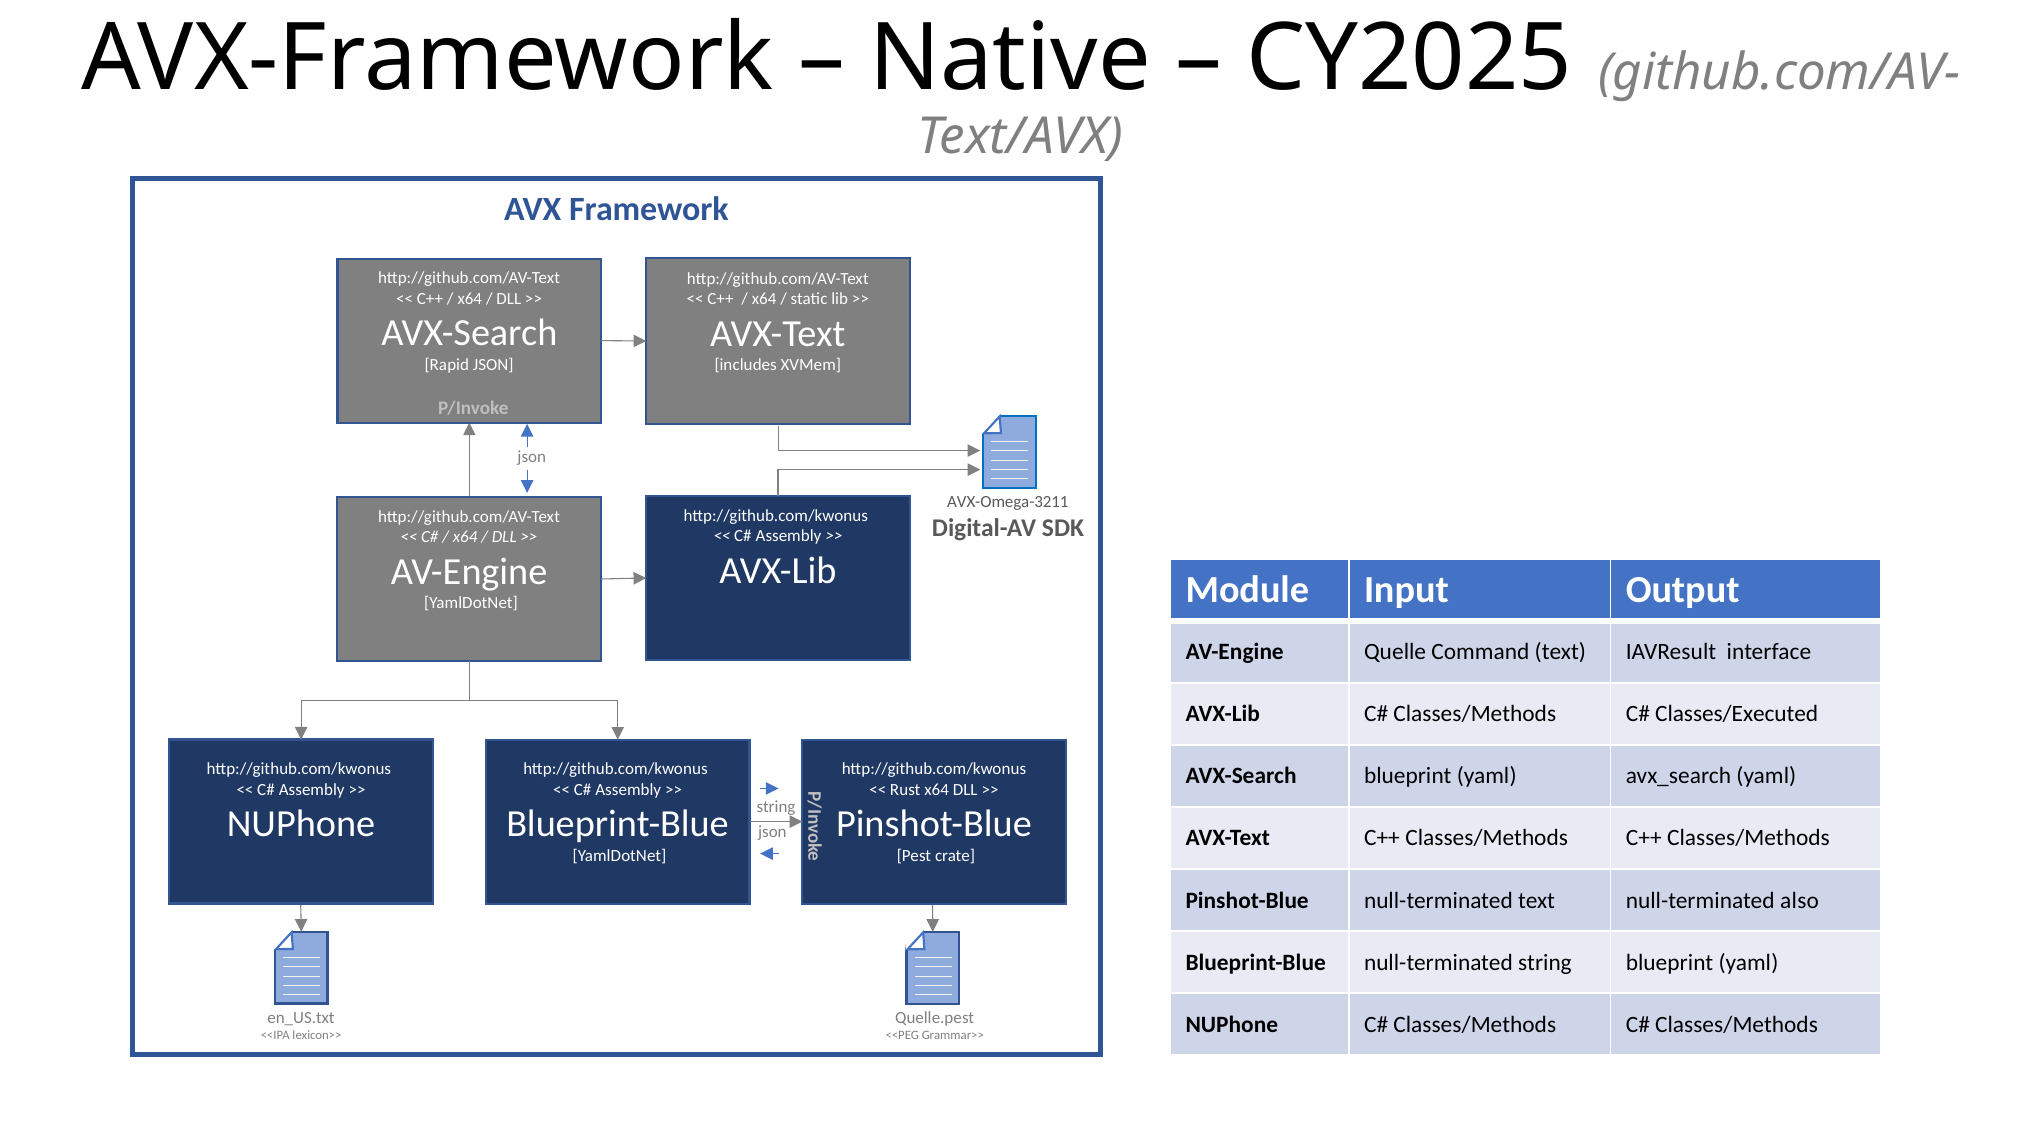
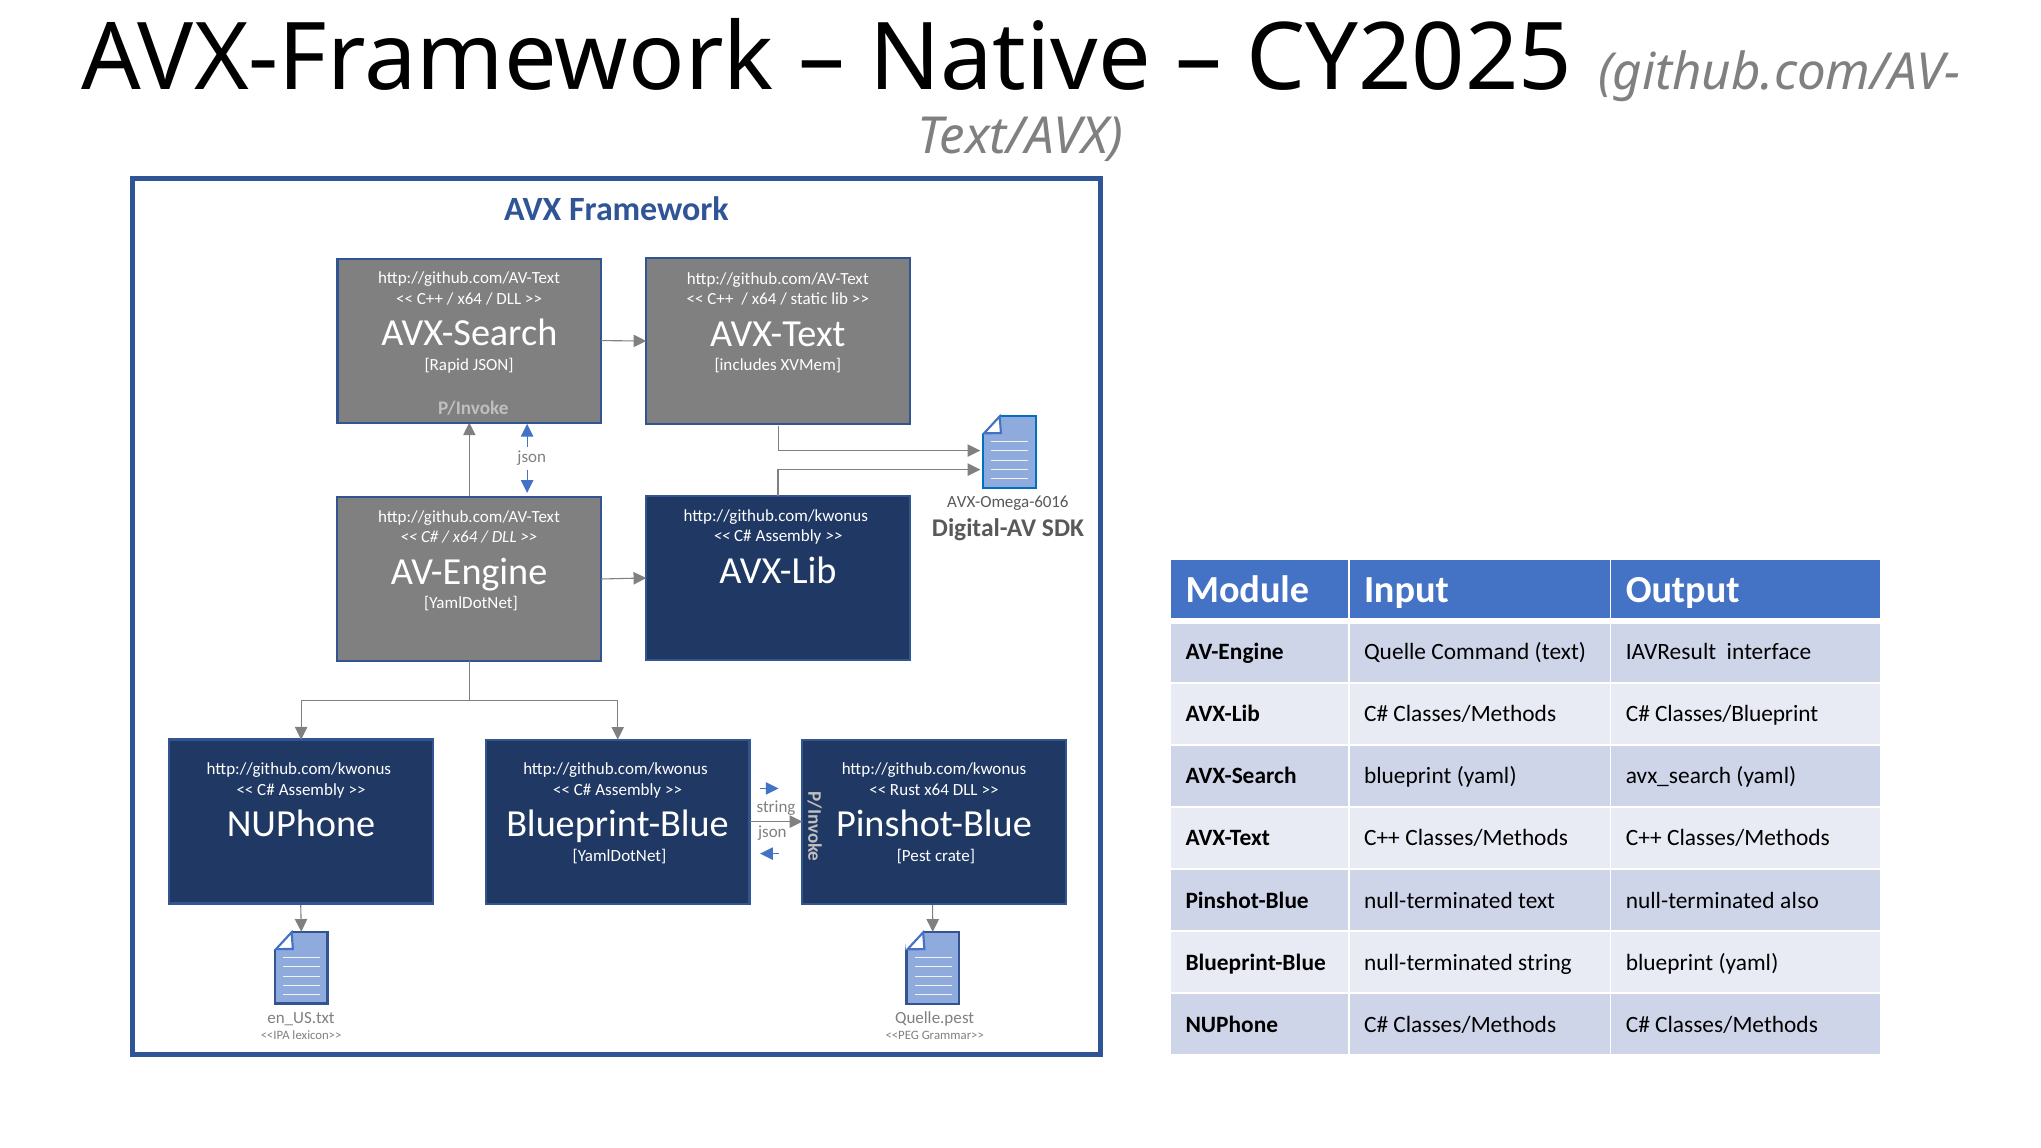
AVX-Omega-3211: AVX-Omega-3211 -> AVX-Omega-6016
Classes/Executed: Classes/Executed -> Classes/Blueprint
